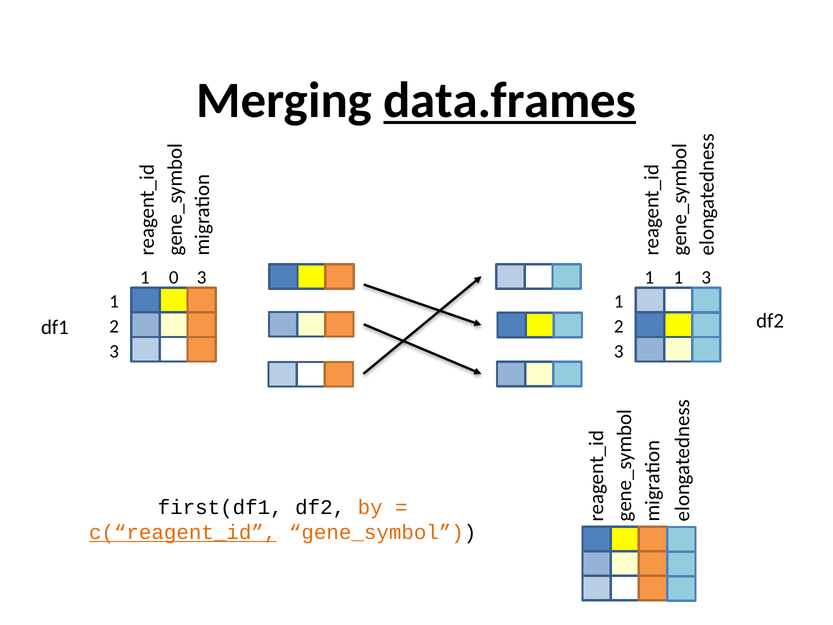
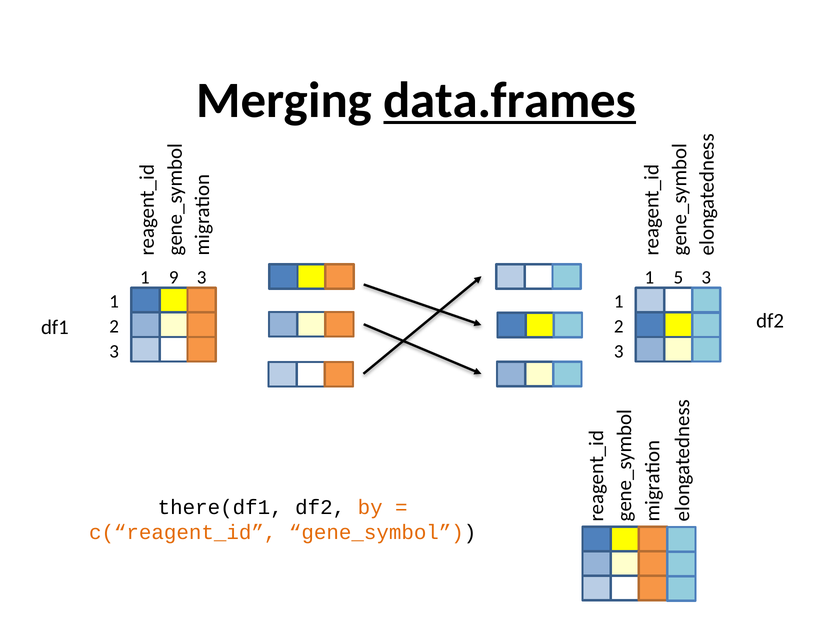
0: 0 -> 9
1 at (678, 277): 1 -> 5
first(df1: first(df1 -> there(df1
c(“reagent_id underline: present -> none
